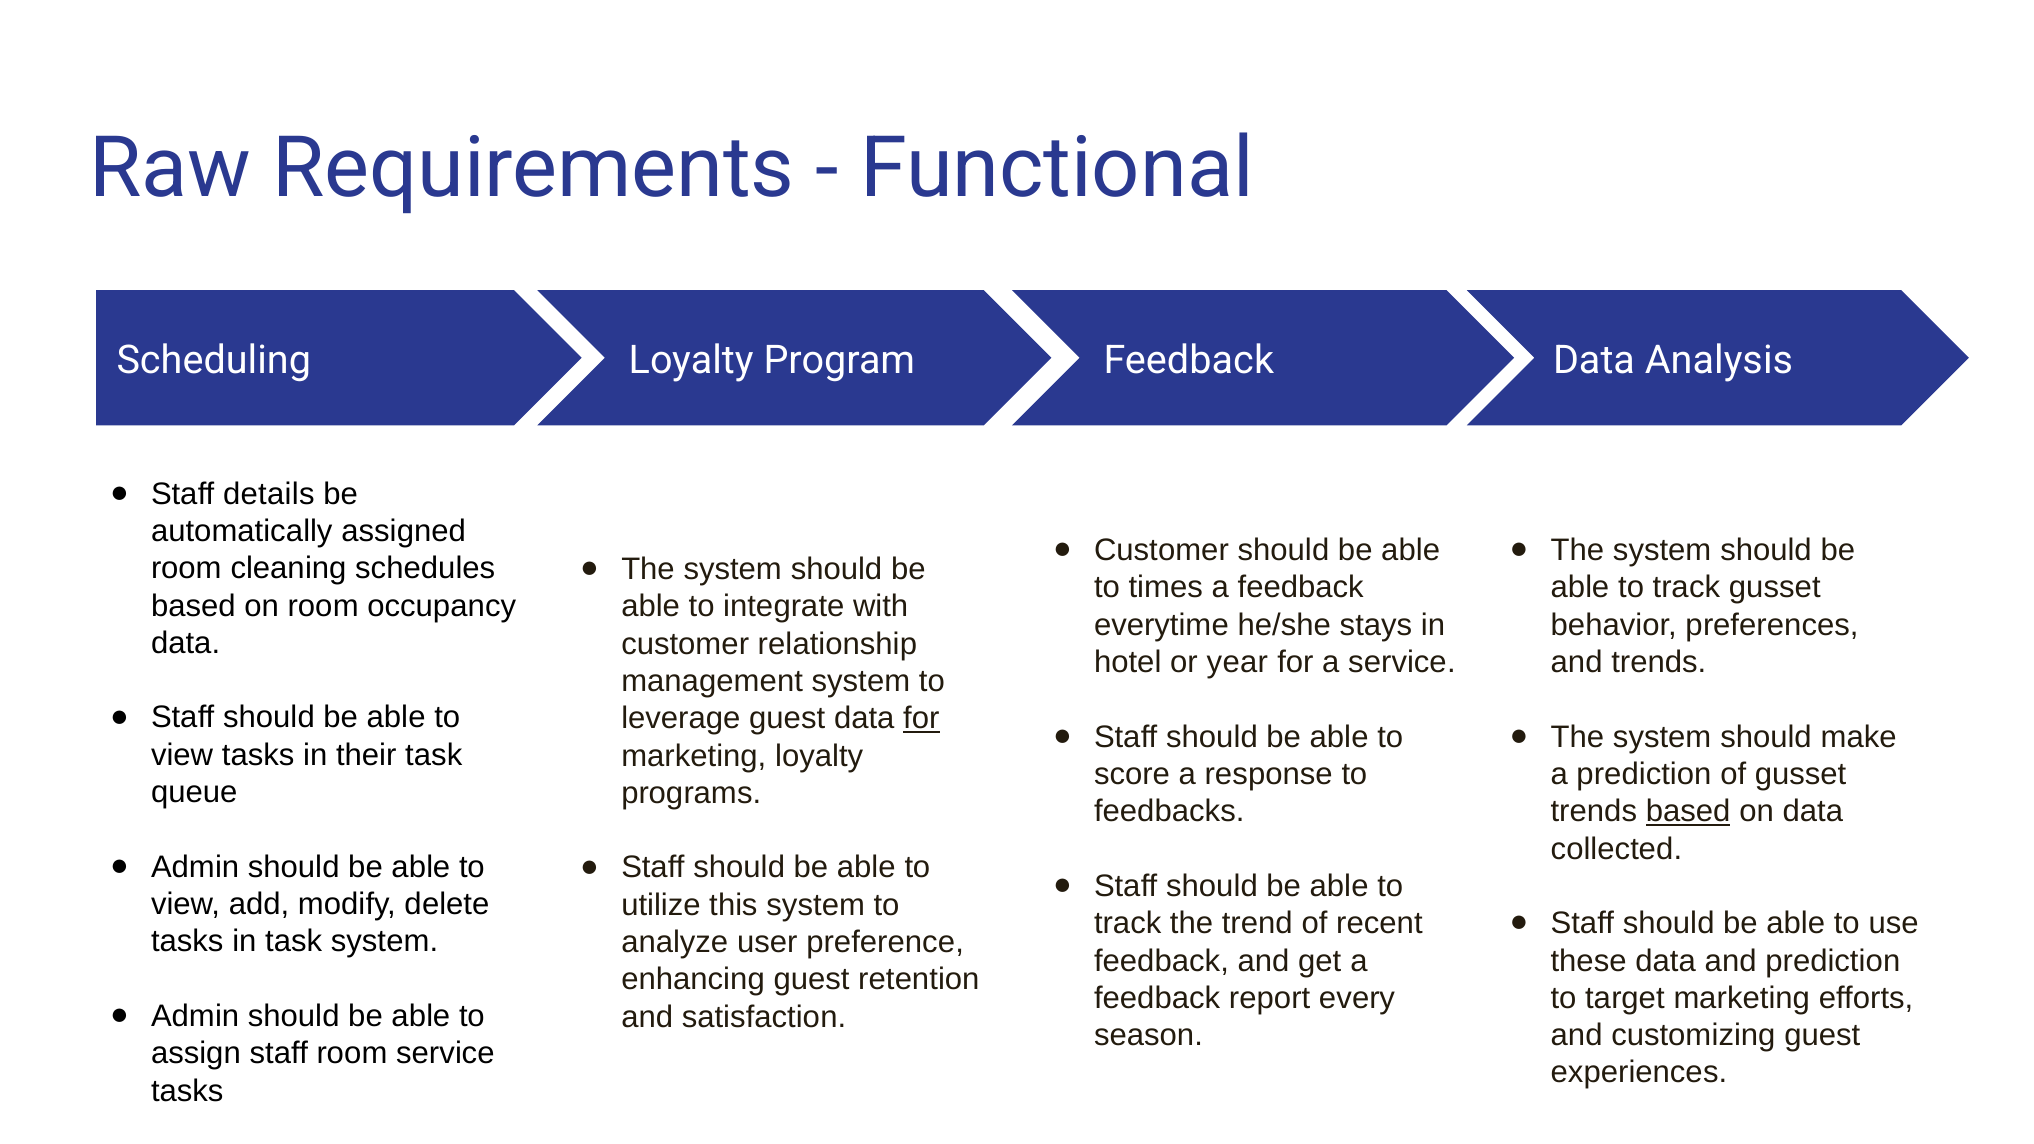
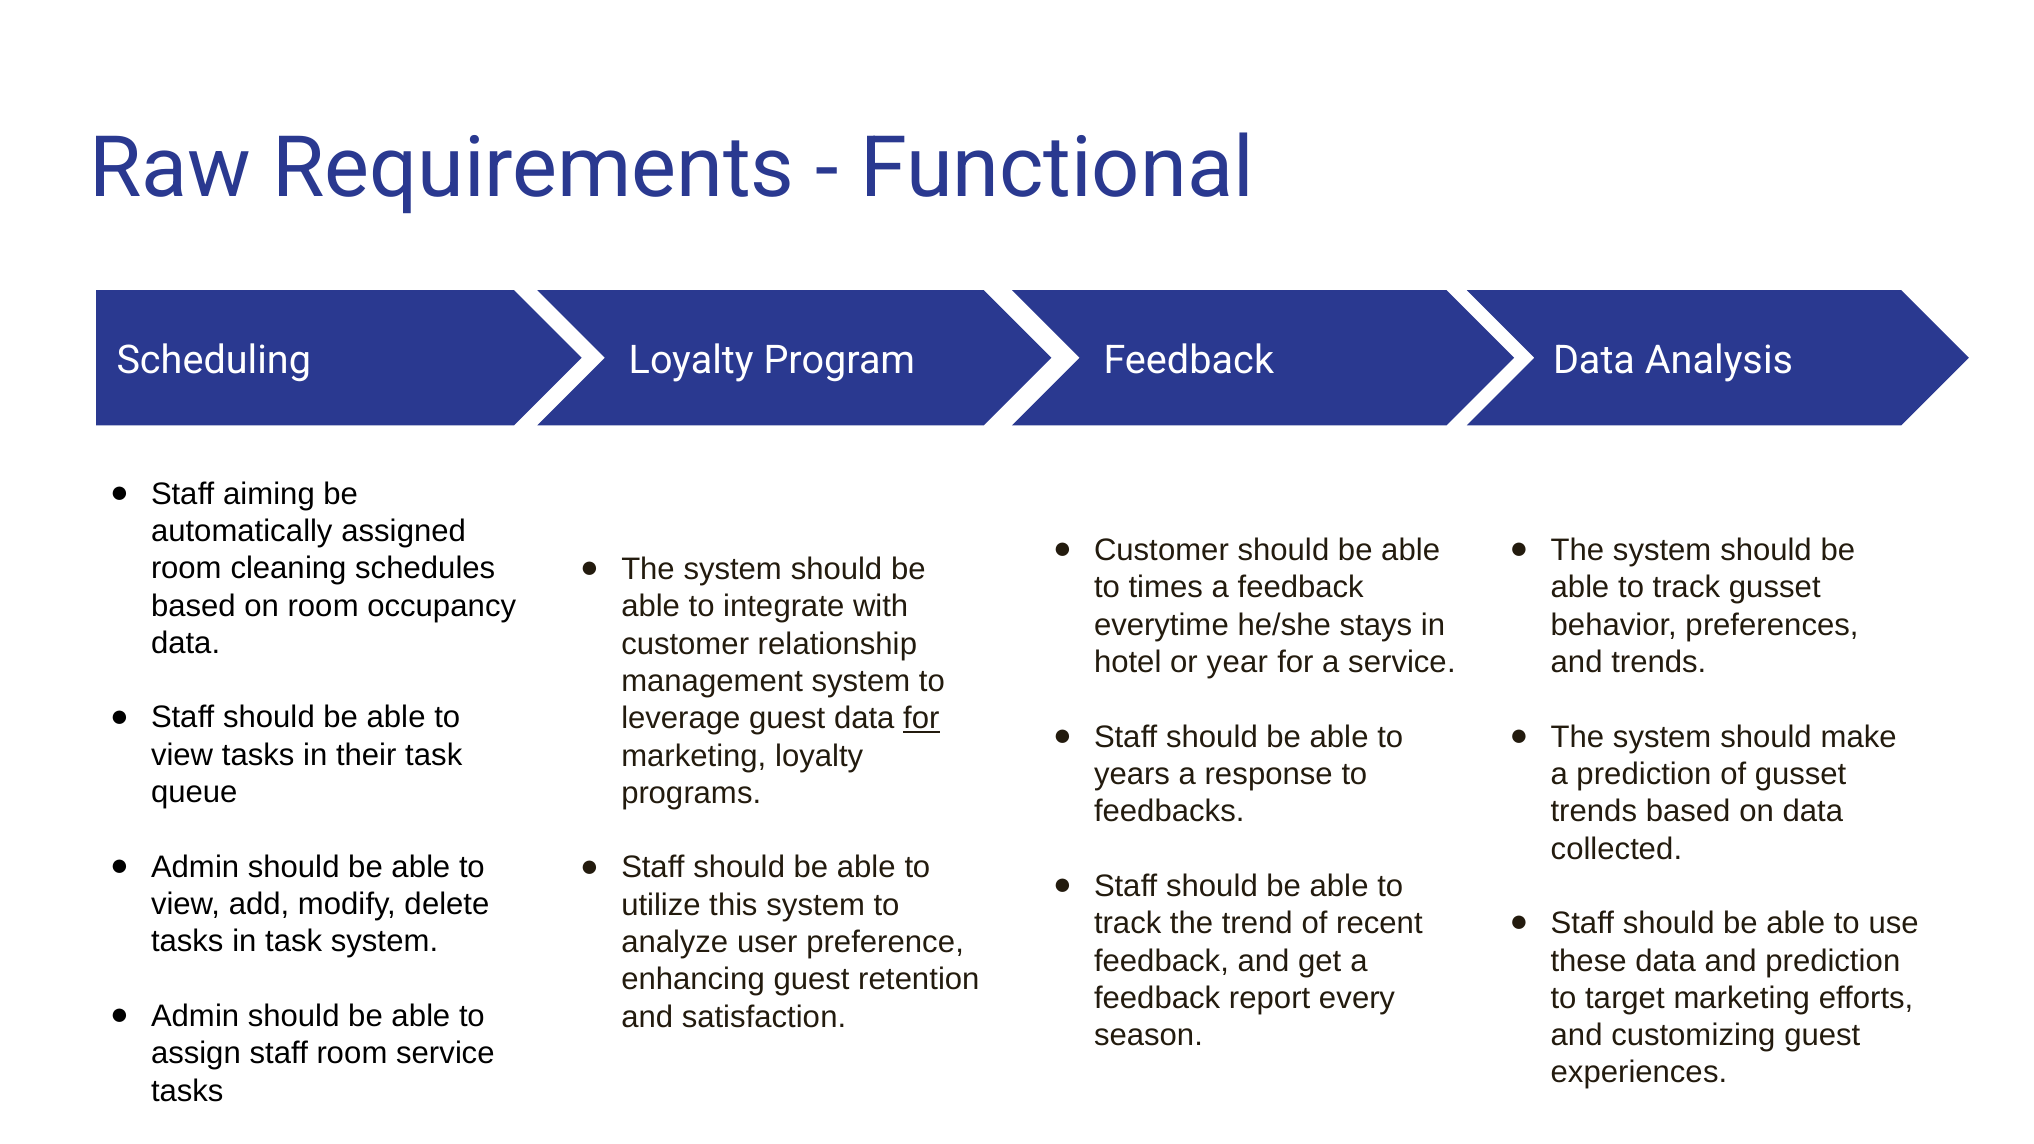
details: details -> aiming
score: score -> years
based at (1688, 812) underline: present -> none
